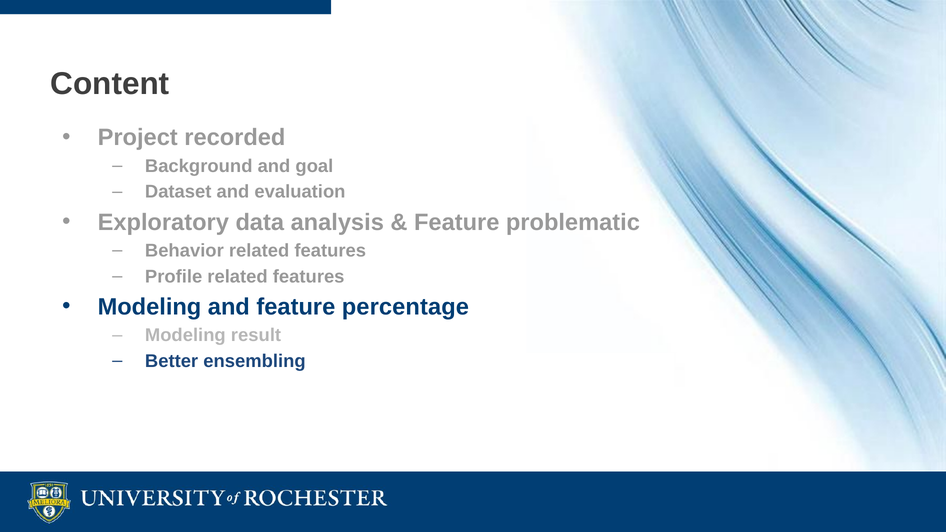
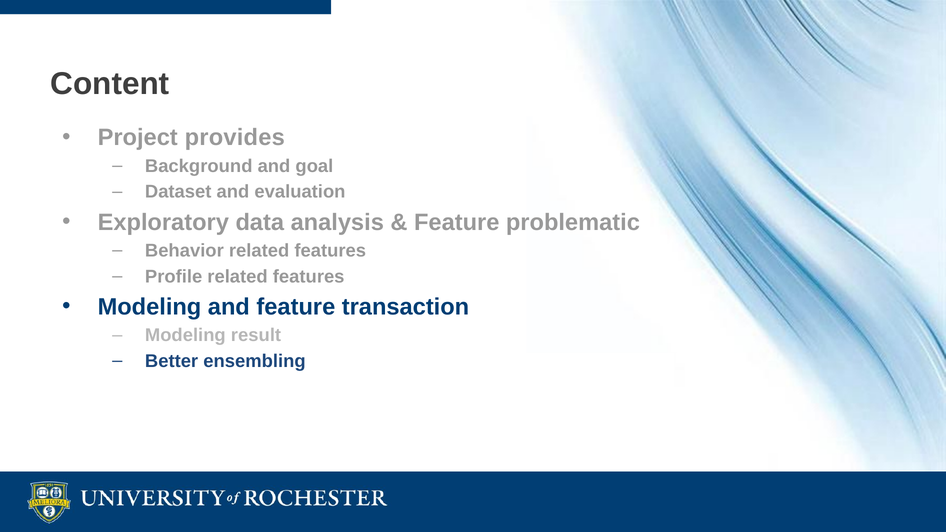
recorded: recorded -> provides
percentage: percentage -> transaction
